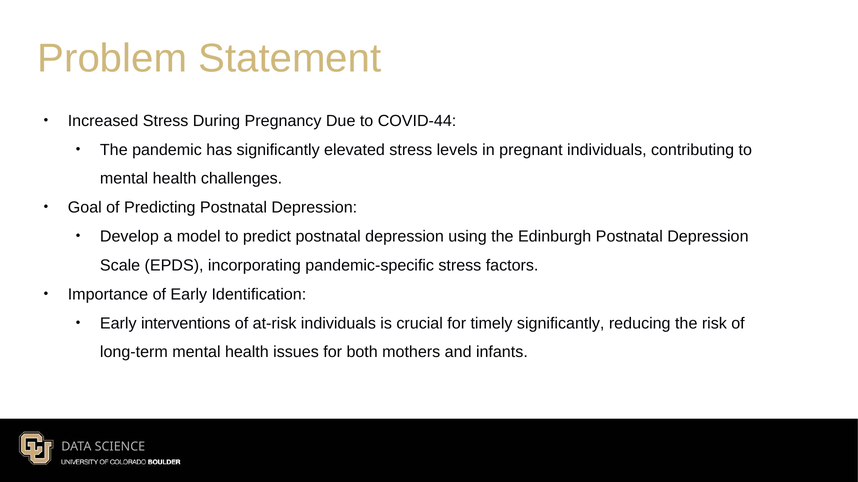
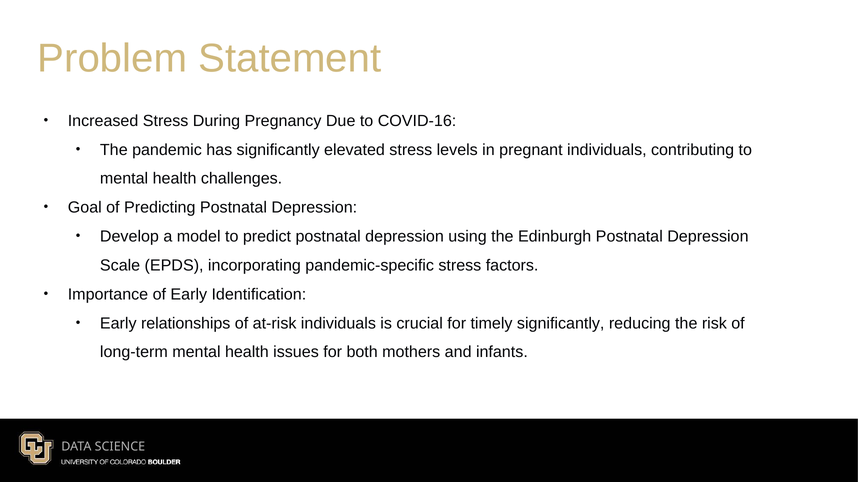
COVID-44: COVID-44 -> COVID-16
interventions: interventions -> relationships
